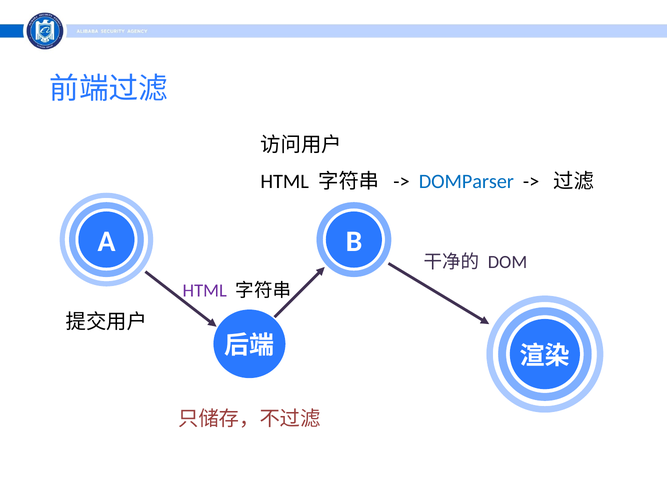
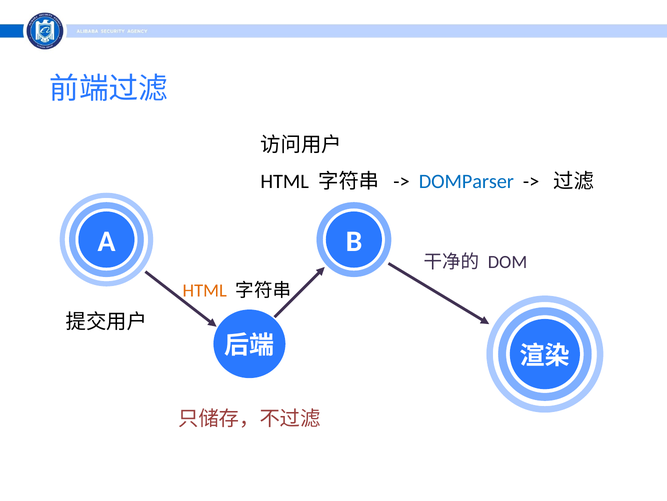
HTML at (205, 290) colour: purple -> orange
